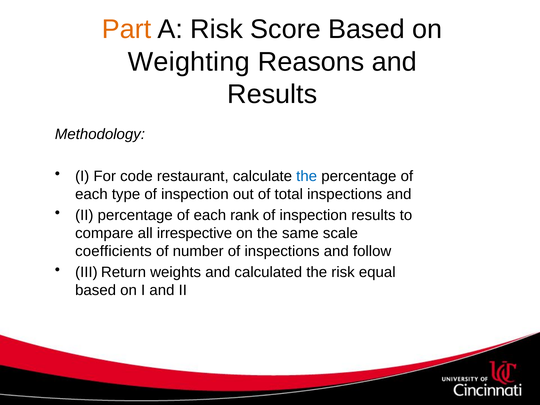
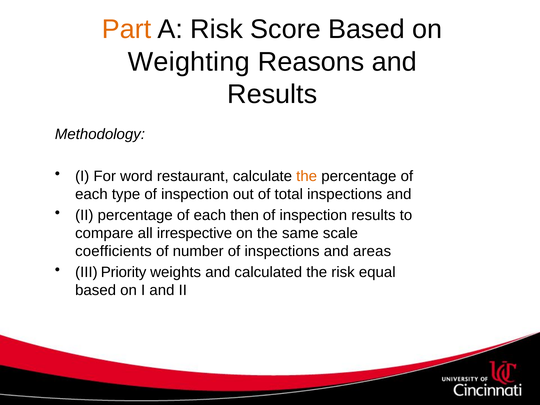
code: code -> word
the at (307, 176) colour: blue -> orange
rank: rank -> then
follow: follow -> areas
Return: Return -> Priority
